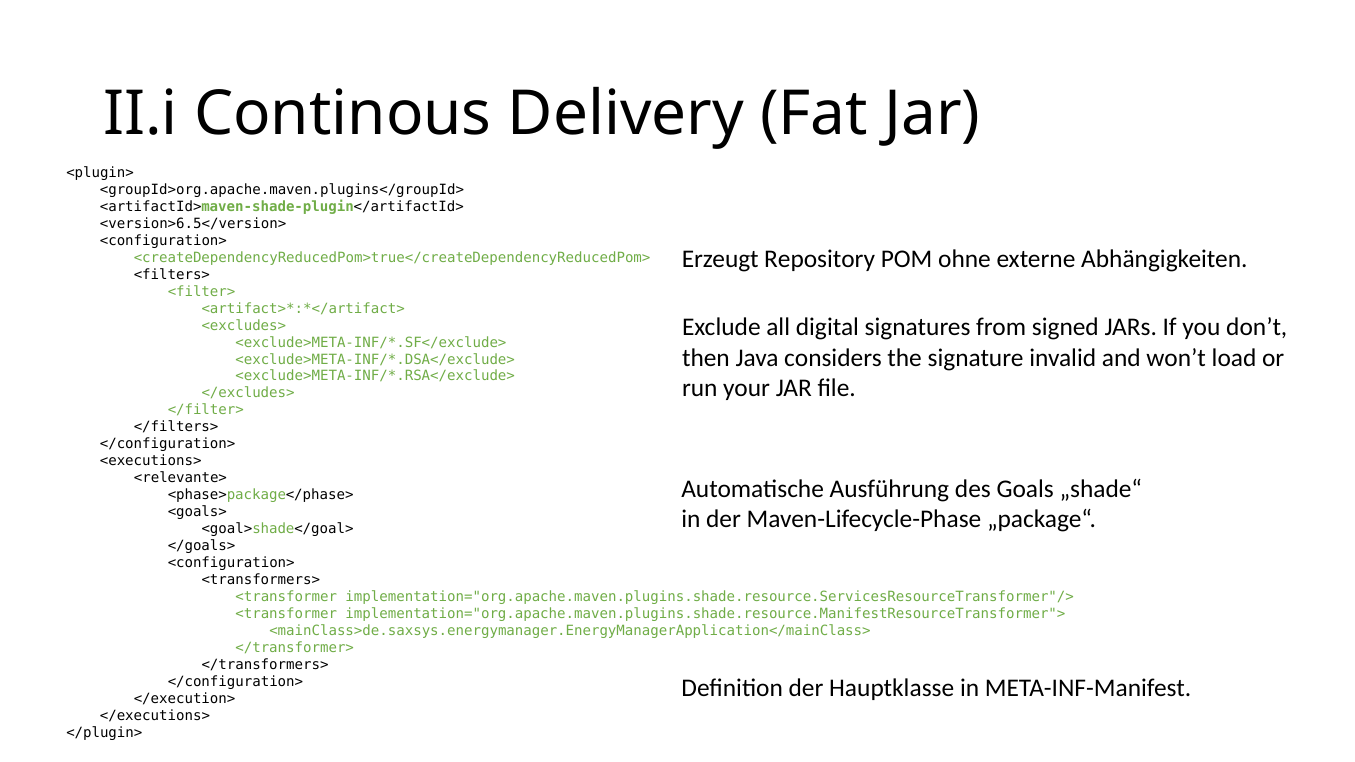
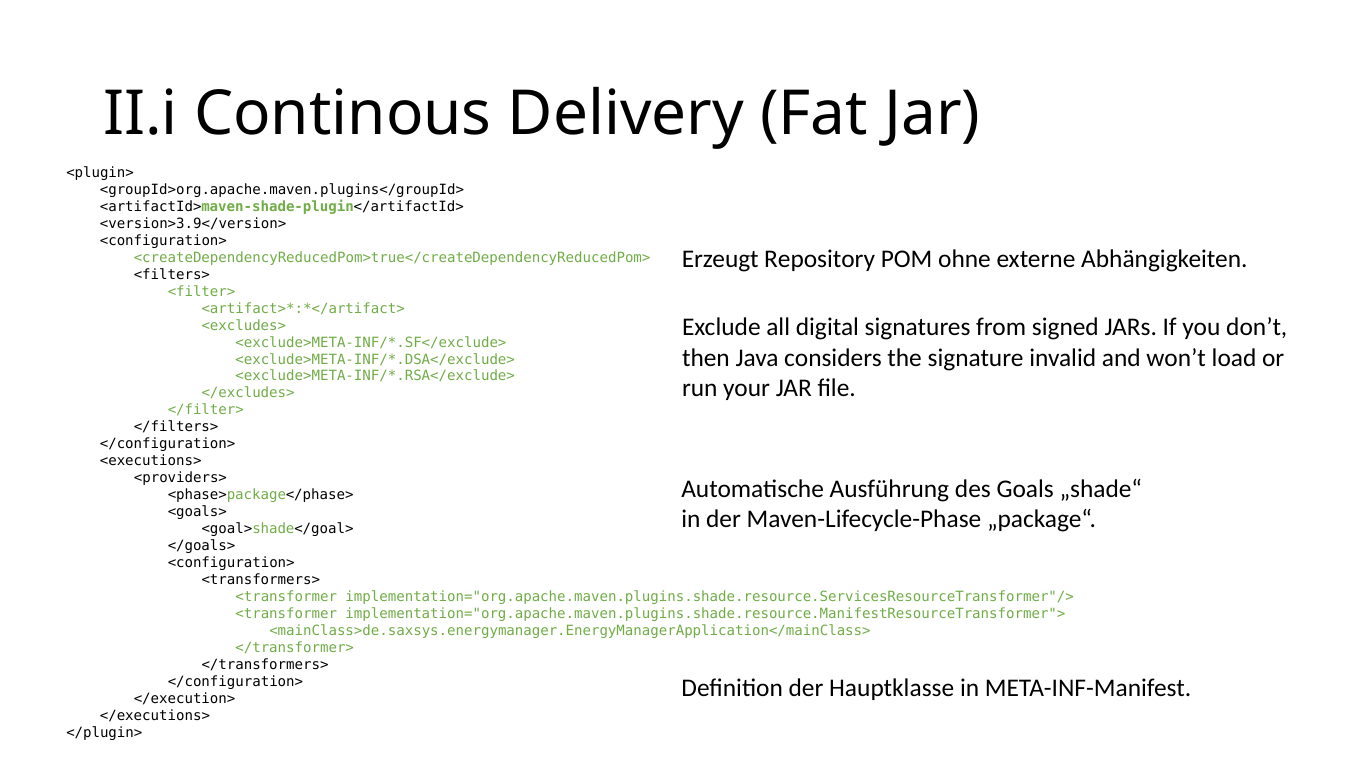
<version>6.5</version>: <version>6.5</version> -> <version>3.9</version>
<relevante>: <relevante> -> <providers>
